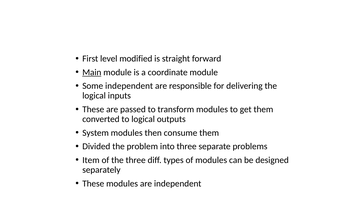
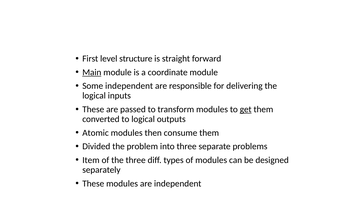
modified: modified -> structure
get underline: none -> present
System: System -> Atomic
